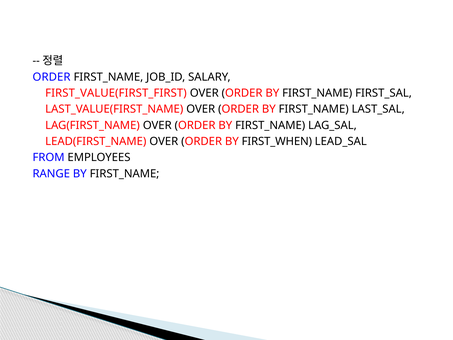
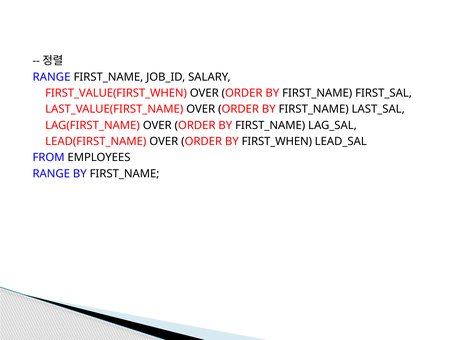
ORDER at (52, 77): ORDER -> RANGE
FIRST_VALUE(FIRST_FIRST: FIRST_VALUE(FIRST_FIRST -> FIRST_VALUE(FIRST_WHEN
